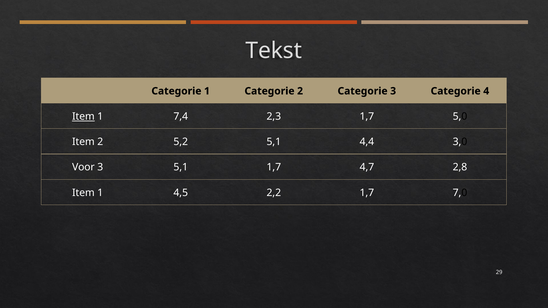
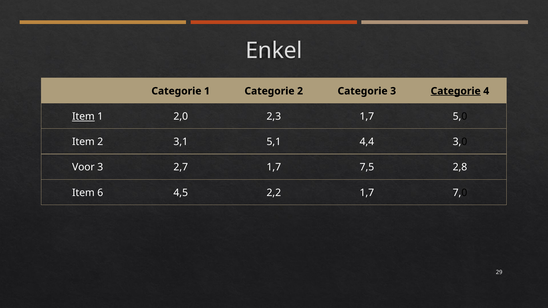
Tekst: Tekst -> Enkel
Categorie at (456, 91) underline: none -> present
7,4: 7,4 -> 2,0
5,2: 5,2 -> 3,1
3 5,1: 5,1 -> 2,7
4,7: 4,7 -> 7,5
1 at (100, 193): 1 -> 6
